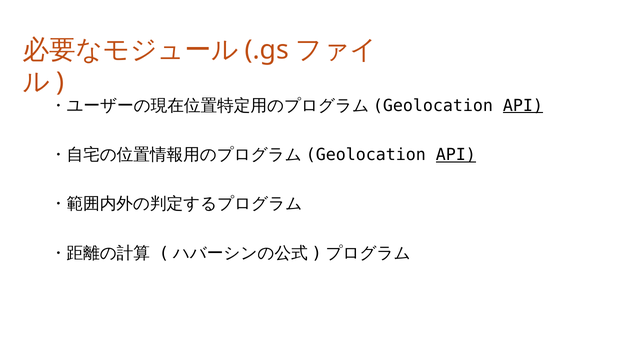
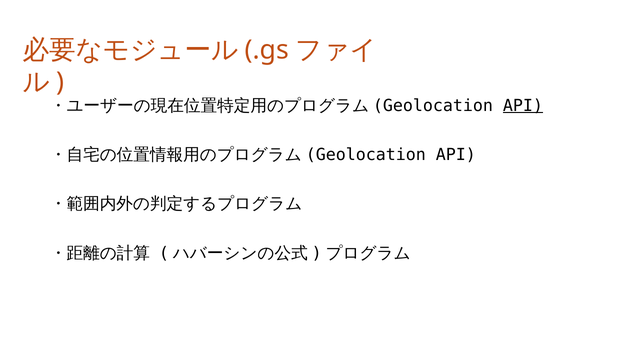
API at (456, 155) underline: present -> none
